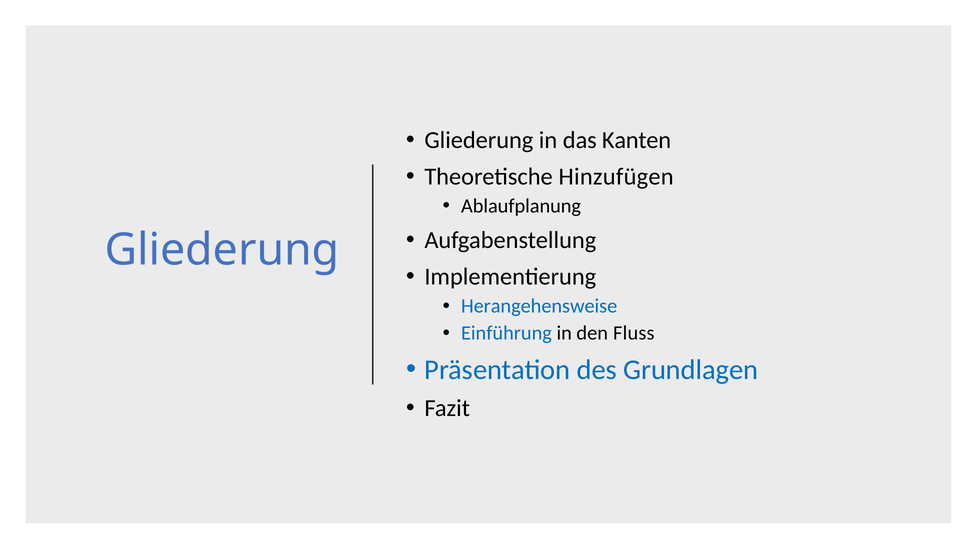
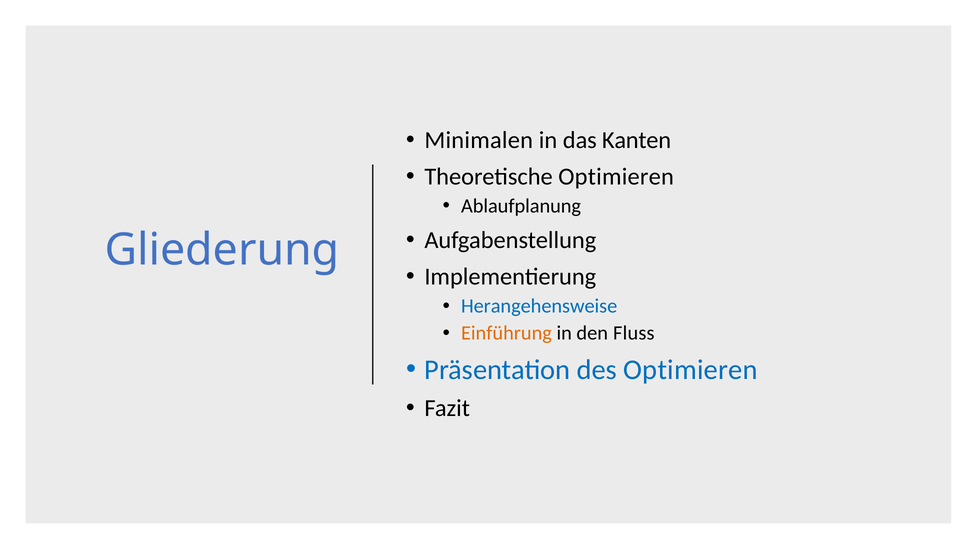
Gliederung at (479, 140): Gliederung -> Minimalen
Theoretische Hinzufügen: Hinzufügen -> Optimieren
Einführung colour: blue -> orange
des Grundlagen: Grundlagen -> Optimieren
